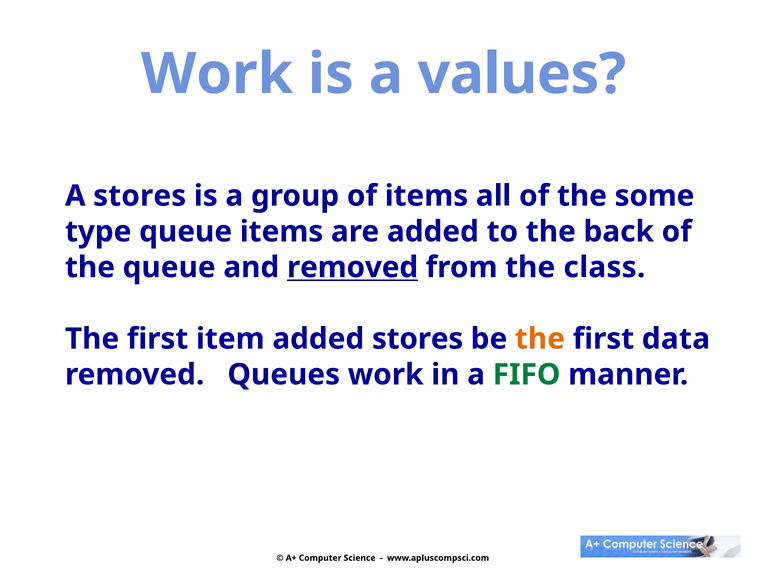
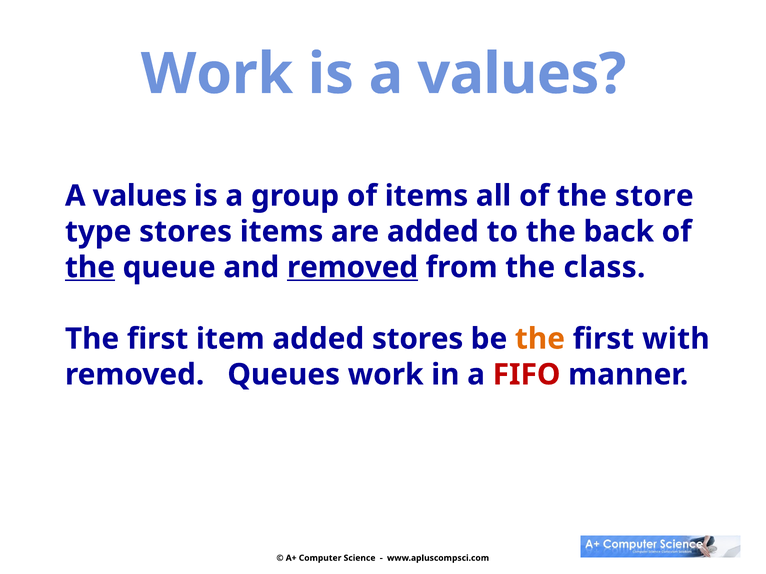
stores at (140, 196): stores -> values
some: some -> store
type queue: queue -> stores
the at (90, 268) underline: none -> present
data: data -> with
FIFO colour: green -> red
